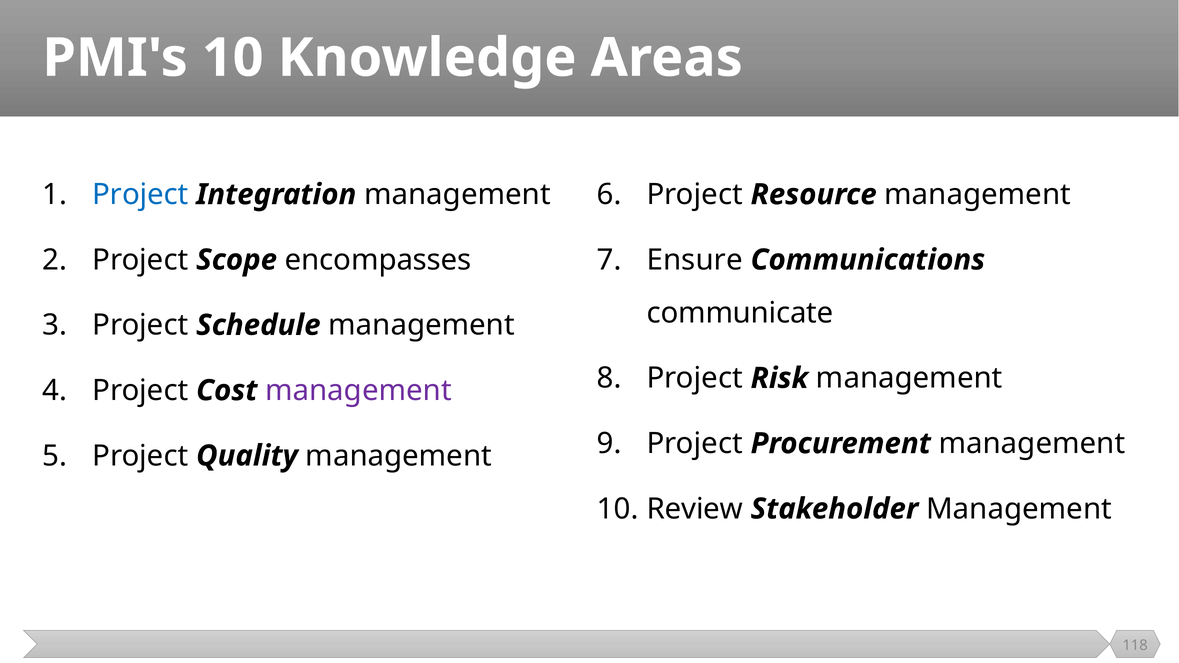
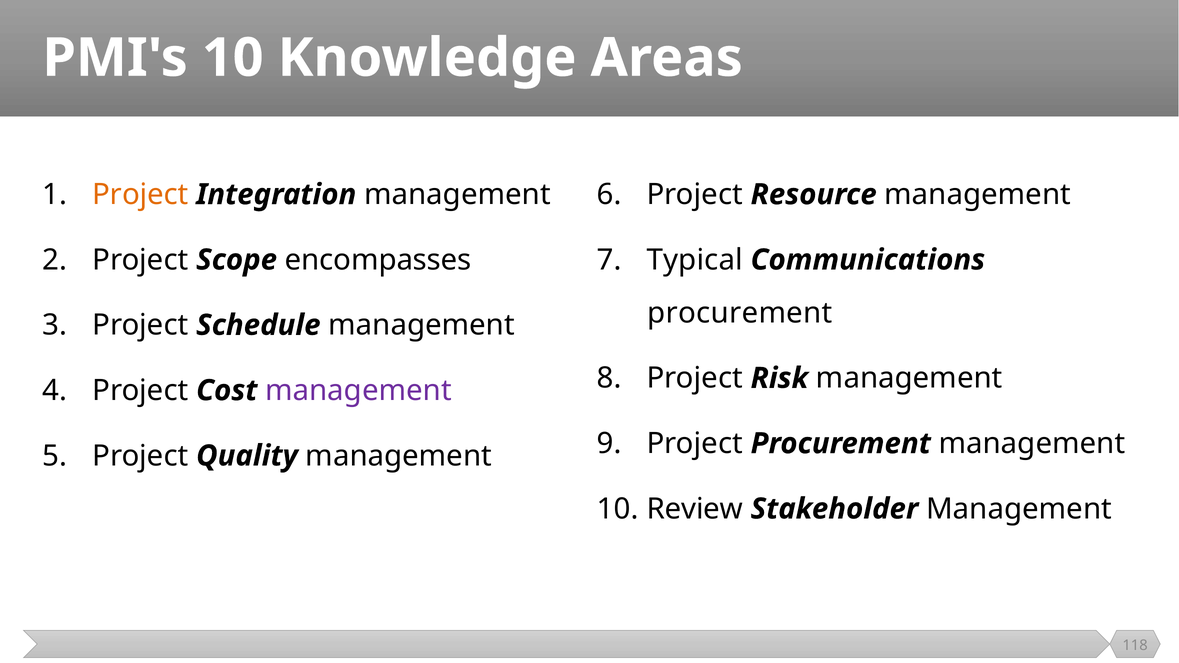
Project at (140, 195) colour: blue -> orange
Ensure: Ensure -> Typical
communicate at (740, 313): communicate -> procurement
